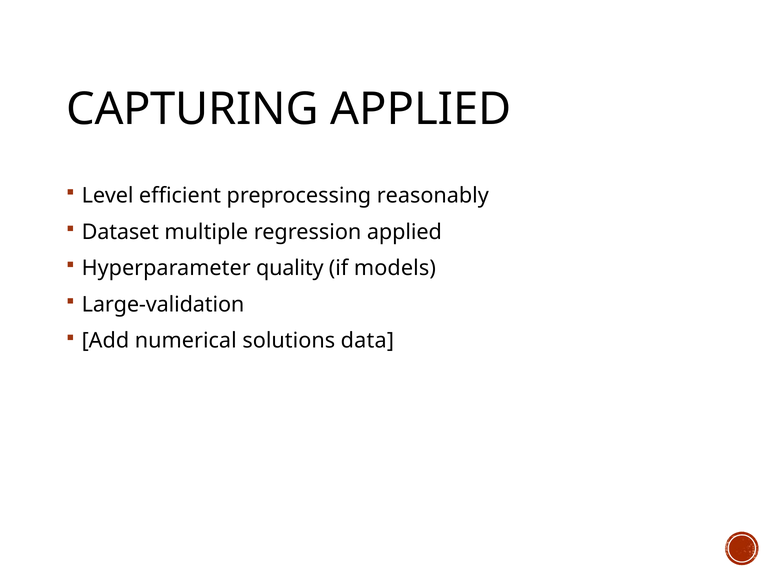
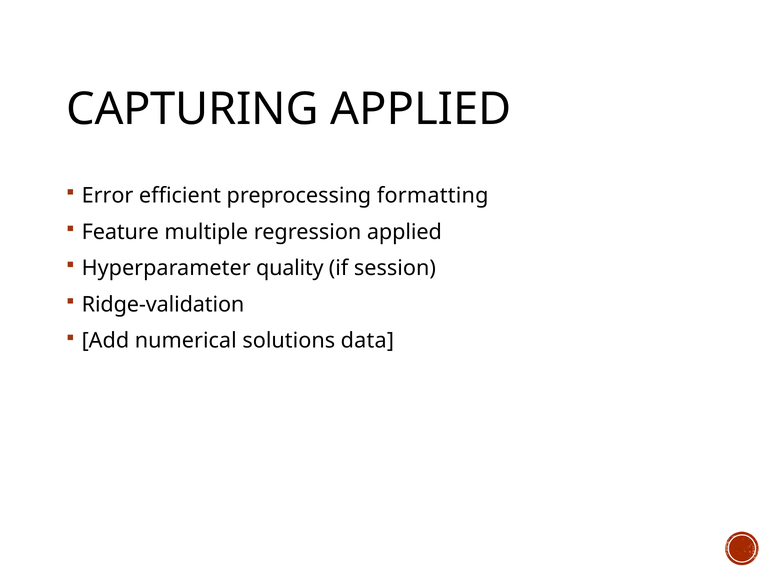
Level: Level -> Error
reasonably: reasonably -> formatting
Dataset: Dataset -> Feature
models: models -> session
Large-validation: Large-validation -> Ridge-validation
